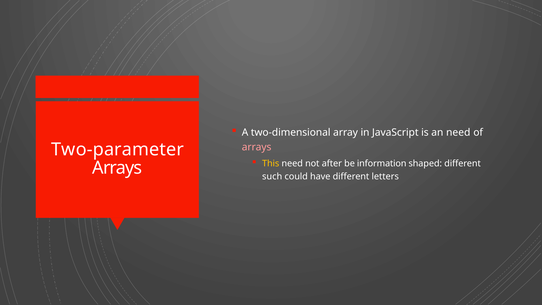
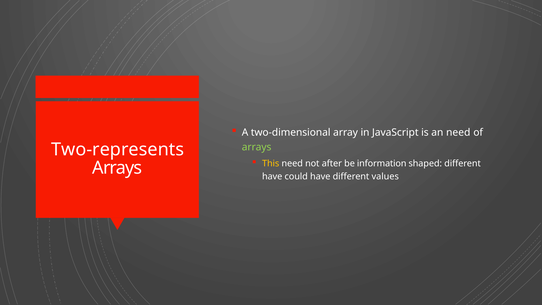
Two-parameter: Two-parameter -> Two-represents
arrays at (257, 147) colour: pink -> light green
such at (272, 177): such -> have
letters: letters -> values
